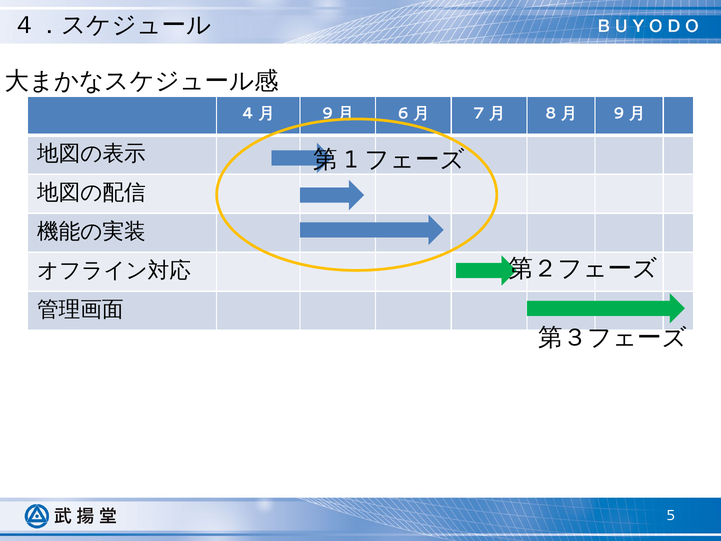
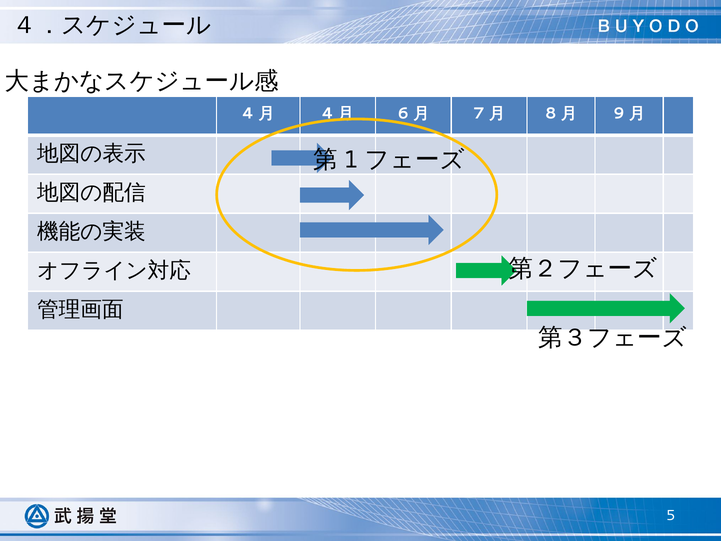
9 at (328, 113): 9 -> 4
